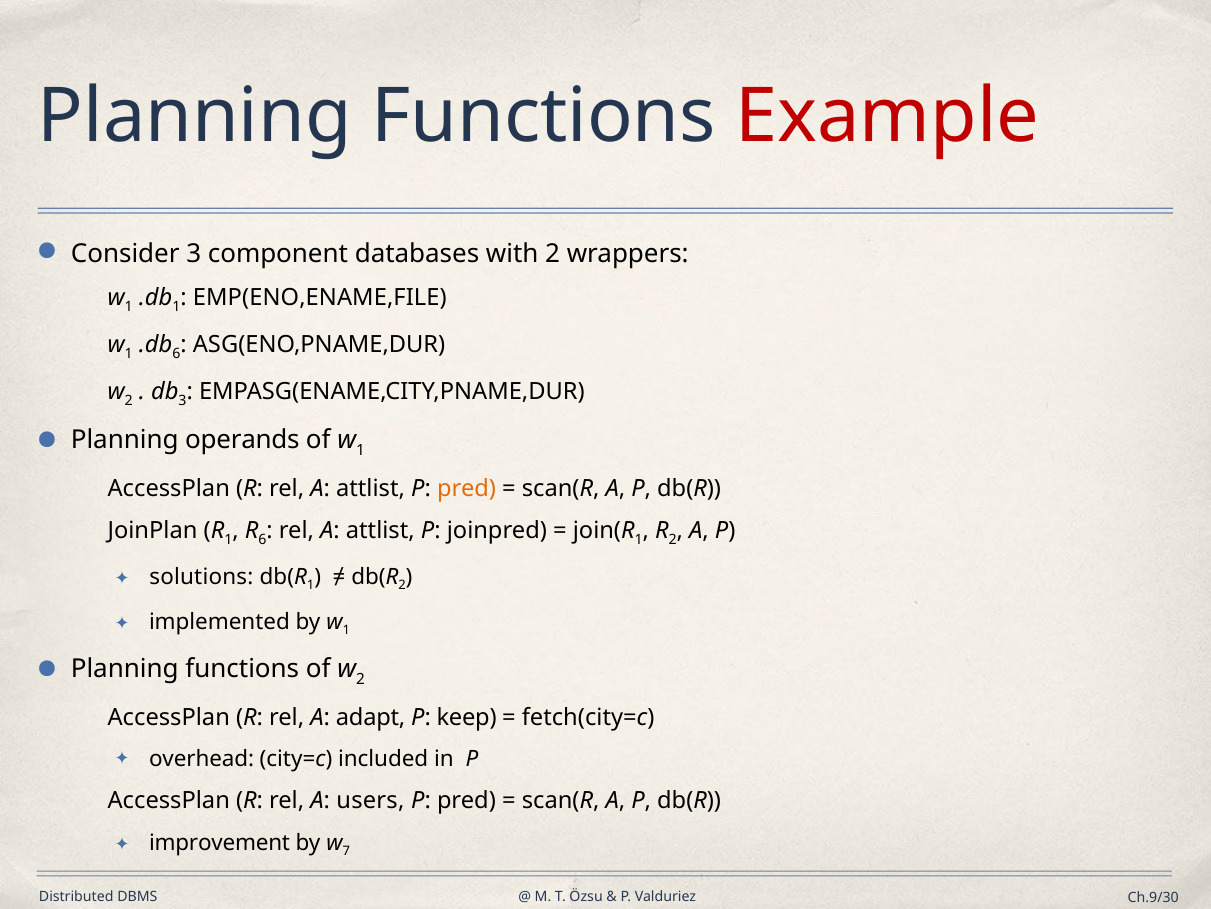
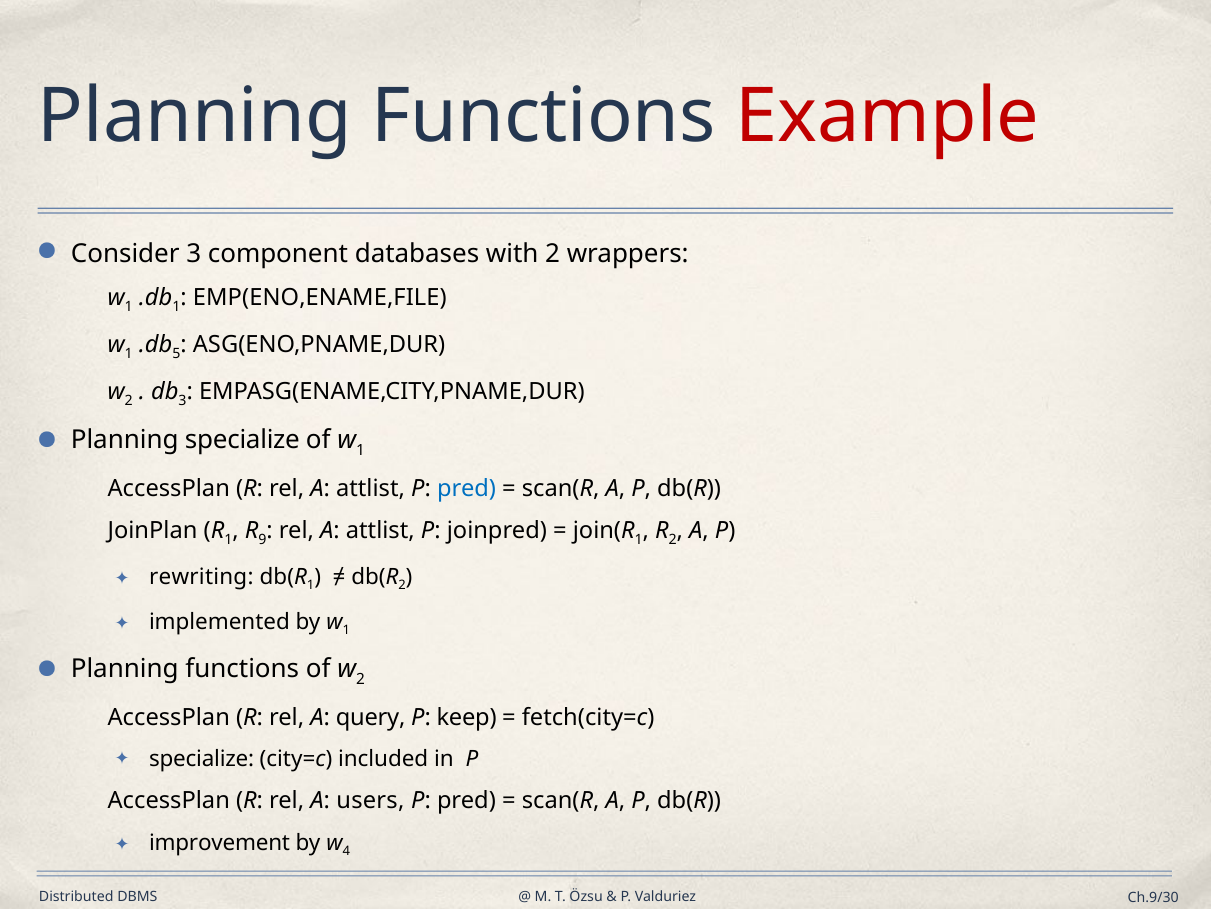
6 at (176, 354): 6 -> 5
Planning operands: operands -> specialize
pred at (467, 488) colour: orange -> blue
R 6: 6 -> 9
solutions: solutions -> rewriting
adapt: adapt -> query
overhead at (202, 759): overhead -> specialize
7: 7 -> 4
